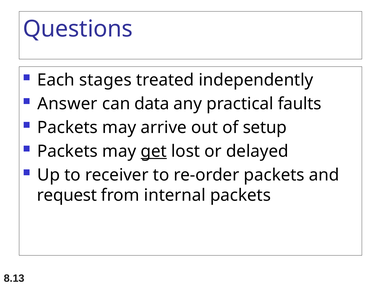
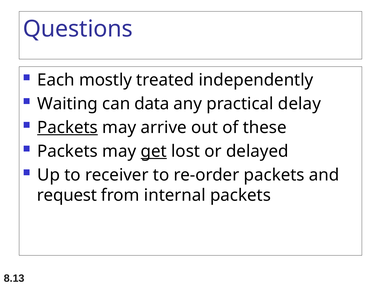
stages: stages -> mostly
Answer: Answer -> Waiting
faults: faults -> delay
Packets at (68, 127) underline: none -> present
setup: setup -> these
